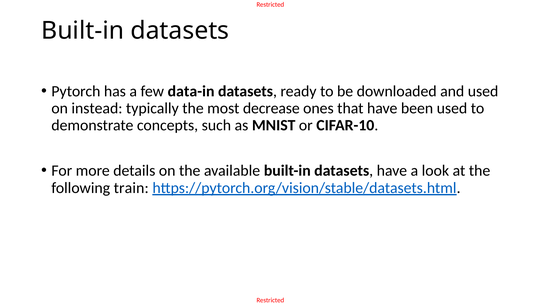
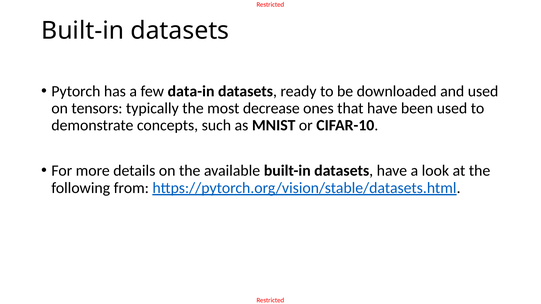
instead: instead -> tensors
train: train -> from
